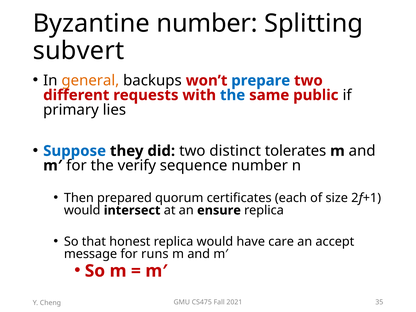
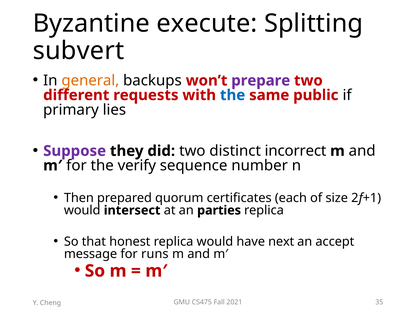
Byzantine number: number -> execute
prepare colour: blue -> purple
Suppose colour: blue -> purple
tolerates: tolerates -> incorrect
ensure: ensure -> parties
care: care -> next
